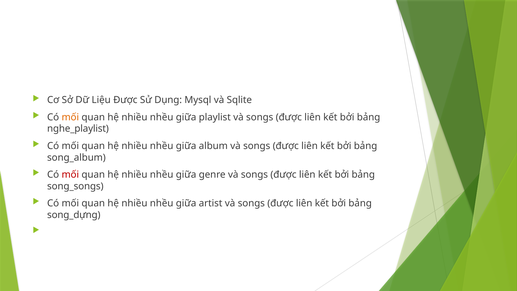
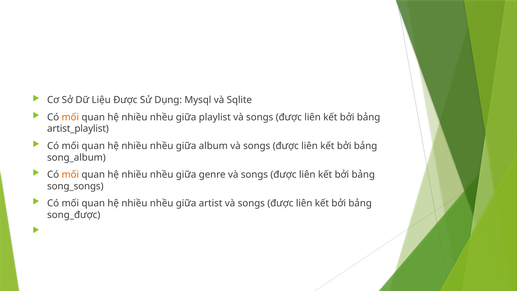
nghe_playlist: nghe_playlist -> artist_playlist
mối at (70, 174) colour: red -> orange
song_dựng: song_dựng -> song_được
